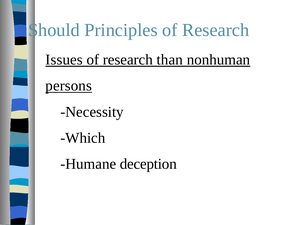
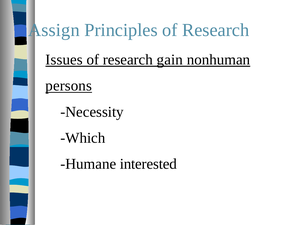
Should: Should -> Assign
than: than -> gain
deception: deception -> interested
